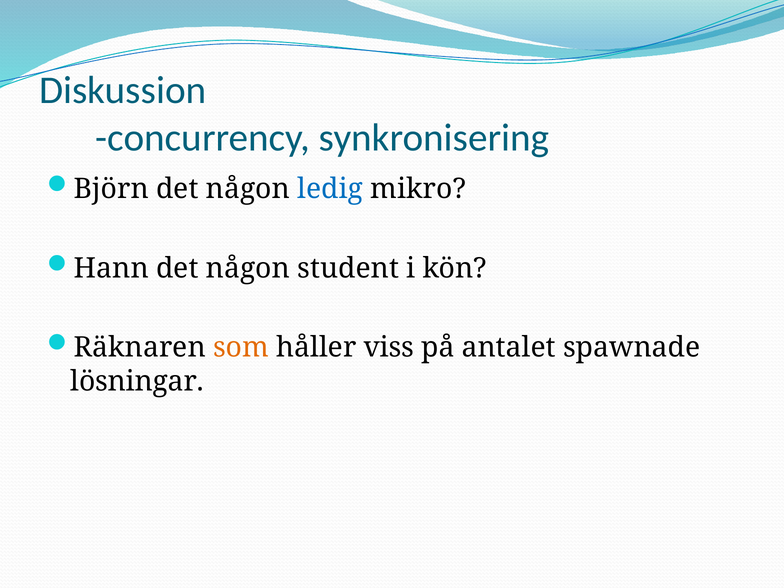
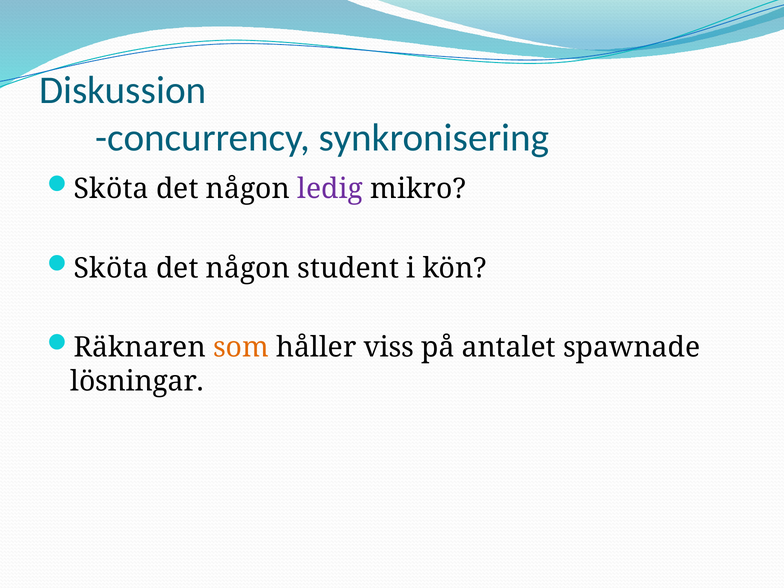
Björn at (111, 189): Björn -> Sköta
ledig colour: blue -> purple
Hann at (111, 268): Hann -> Sköta
